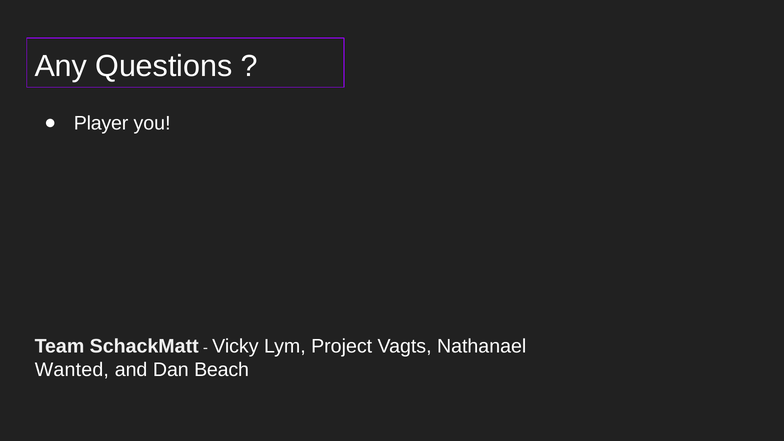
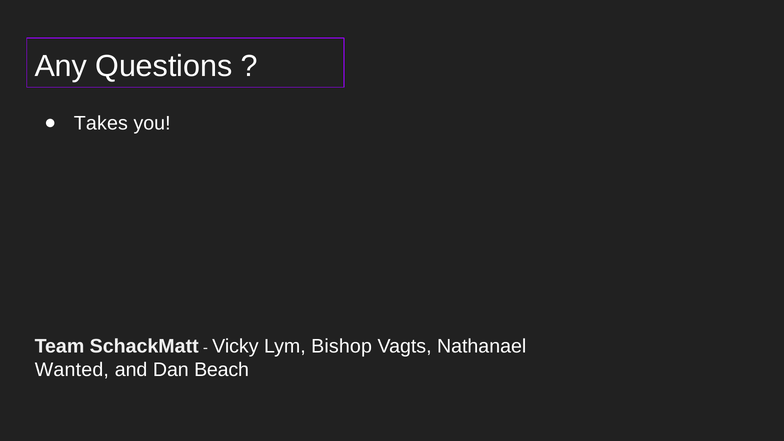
Player: Player -> Takes
Project: Project -> Bishop
